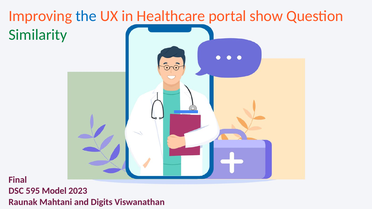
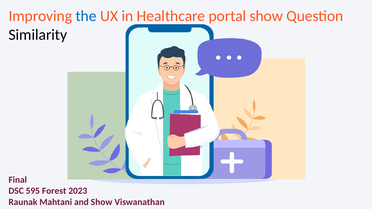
Similarity colour: green -> black
Model: Model -> Forest
and Digits: Digits -> Show
